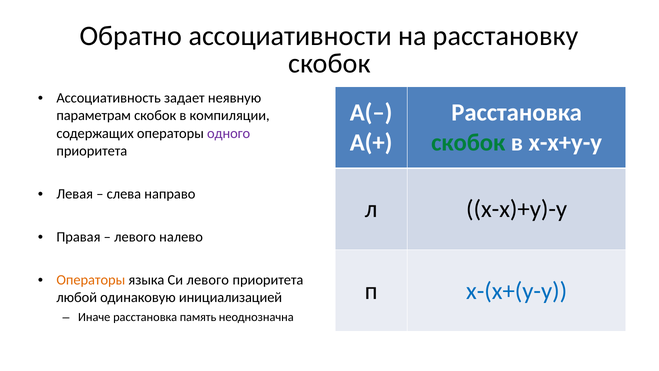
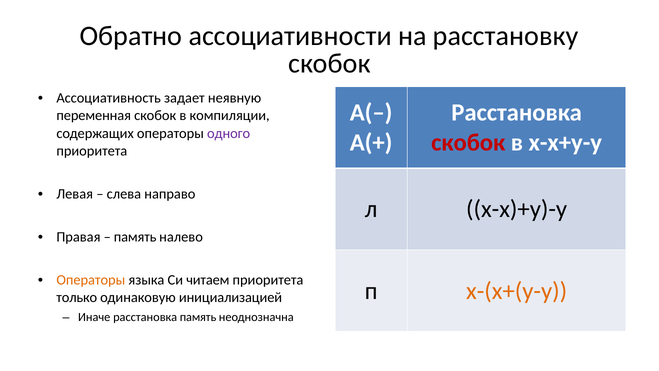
параметрам: параметрам -> переменная
скобок at (468, 143) colour: green -> red
левого at (135, 237): левого -> память
Си левого: левого -> читаем
х-(х+(у-у colour: blue -> orange
любой: любой -> только
